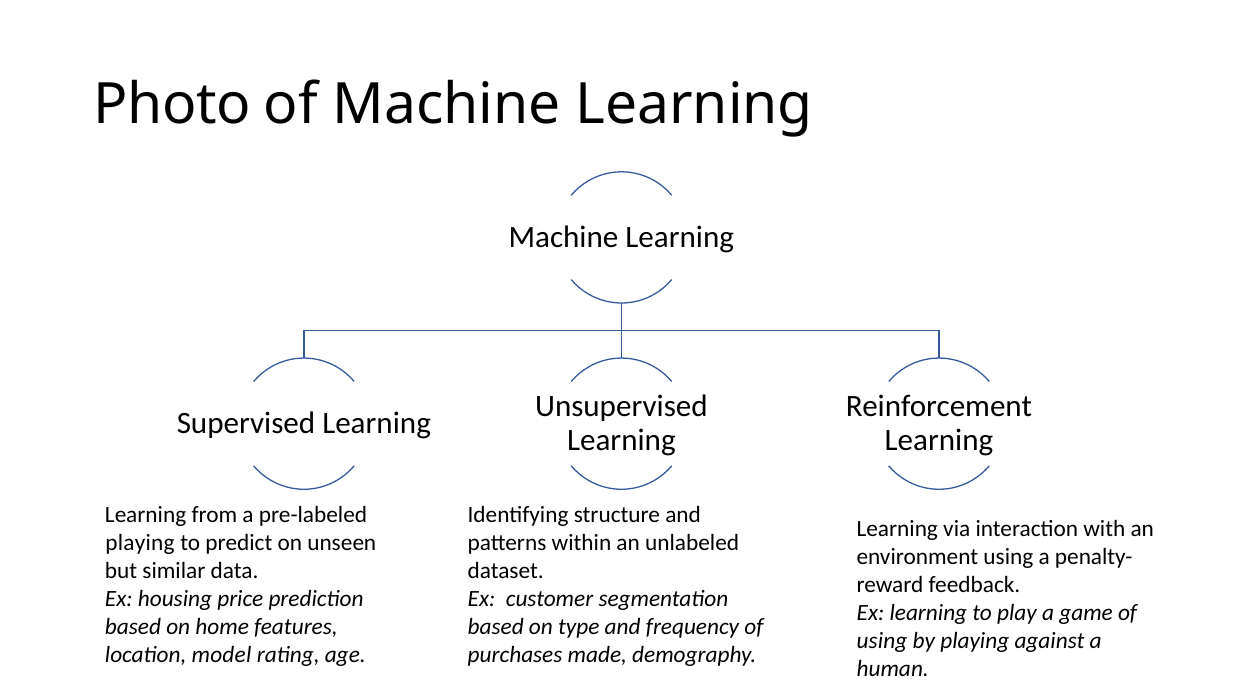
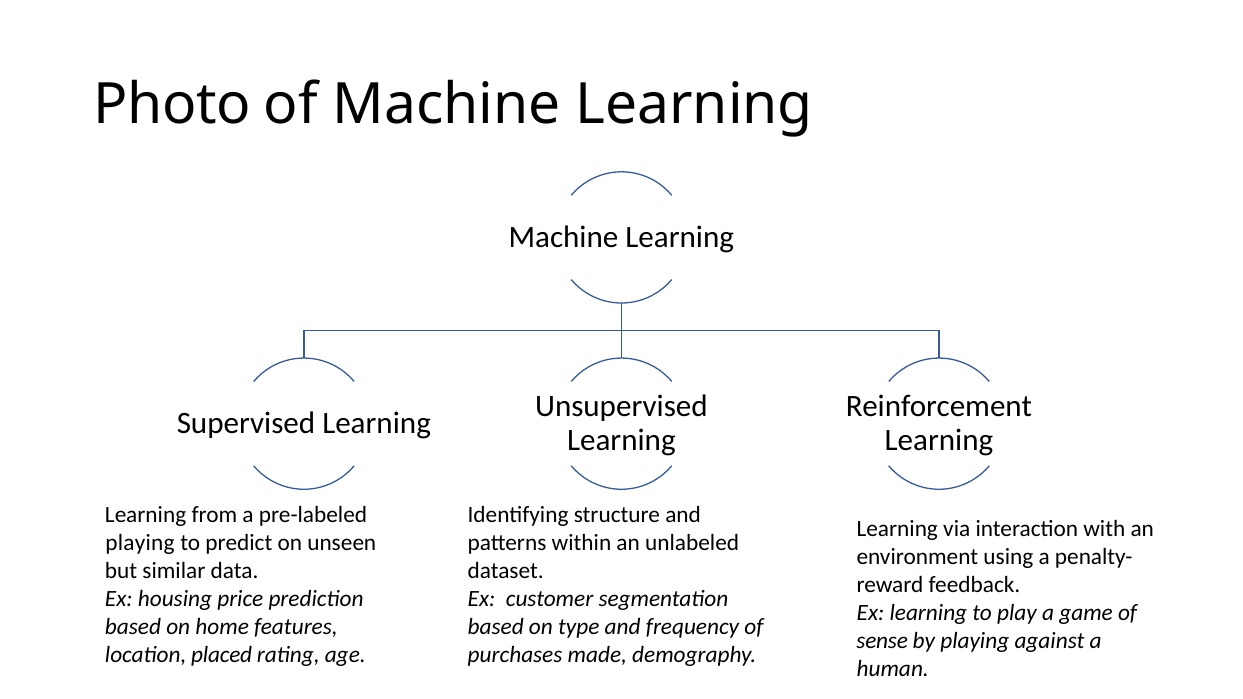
using at (882, 641): using -> sense
model: model -> placed
